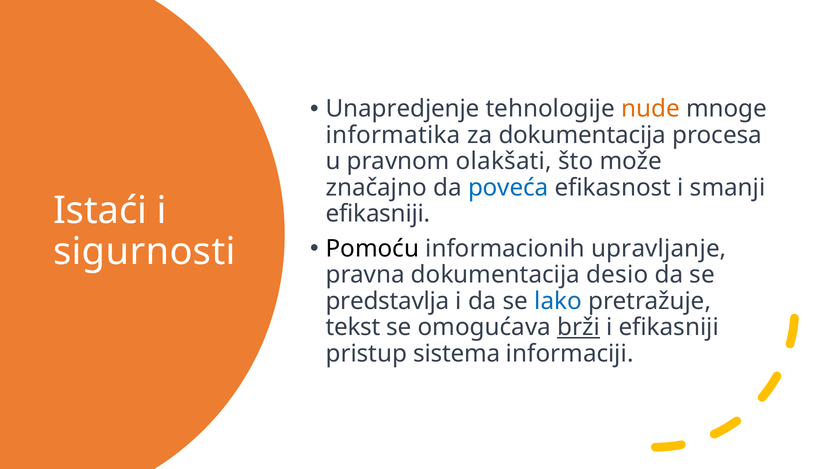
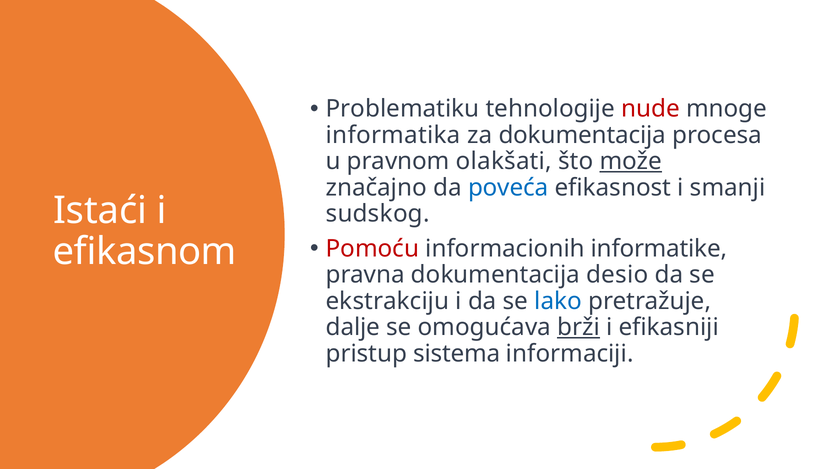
Unapredjenje: Unapredjenje -> Problematiku
nude colour: orange -> red
može underline: none -> present
efikasniji at (378, 214): efikasniji -> sudskog
Pomoću colour: black -> red
upravljanje: upravljanje -> informatike
sigurnosti: sigurnosti -> efikasnom
predstavlja: predstavlja -> ekstrakciju
tekst: tekst -> dalje
